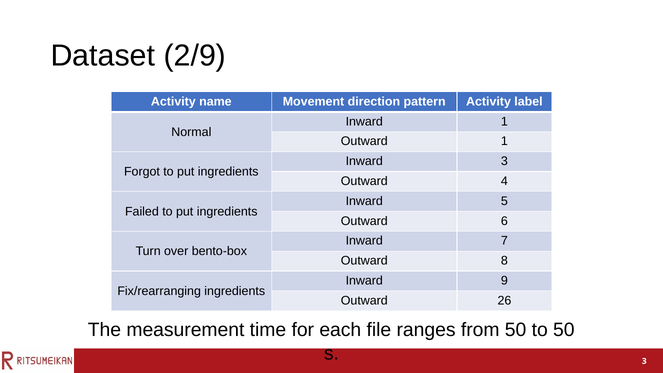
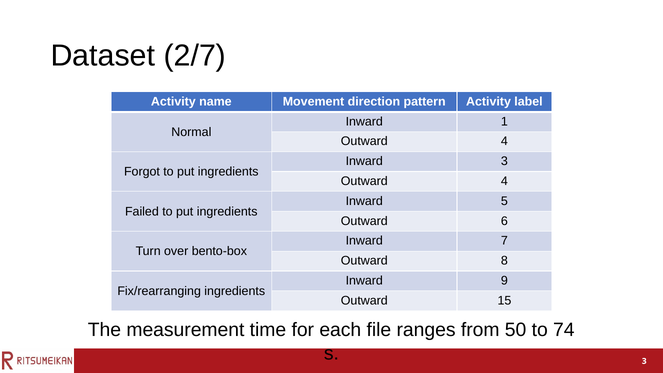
2/9: 2/9 -> 2/7
1 at (504, 141): 1 -> 4
26: 26 -> 15
to 50: 50 -> 74
